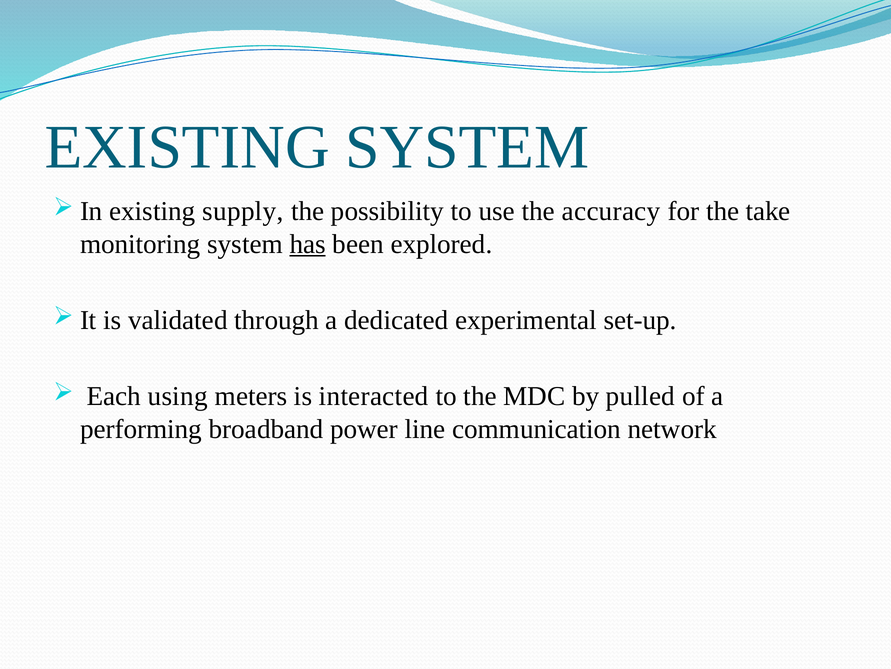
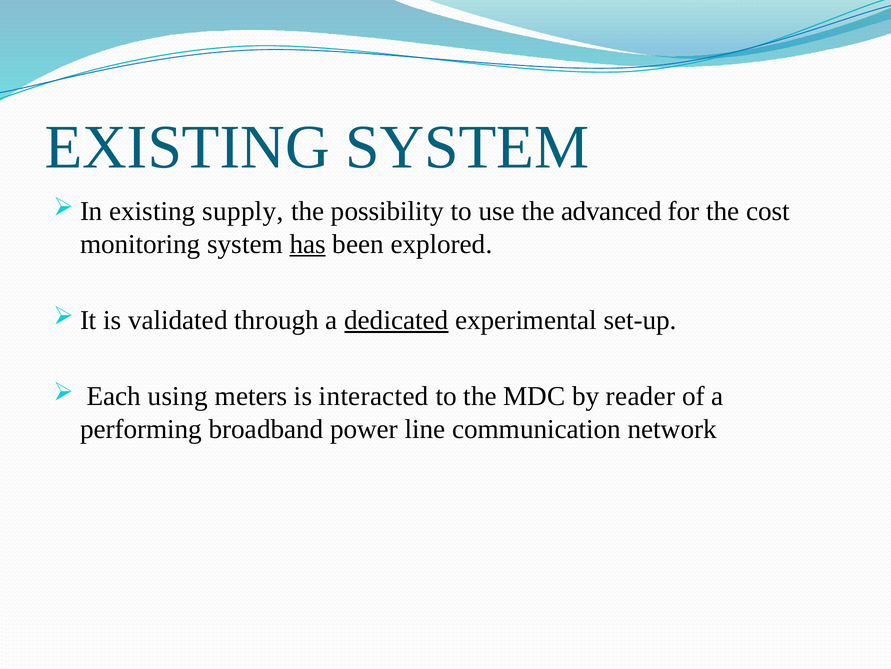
accuracy: accuracy -> advanced
take: take -> cost
dedicated underline: none -> present
pulled: pulled -> reader
